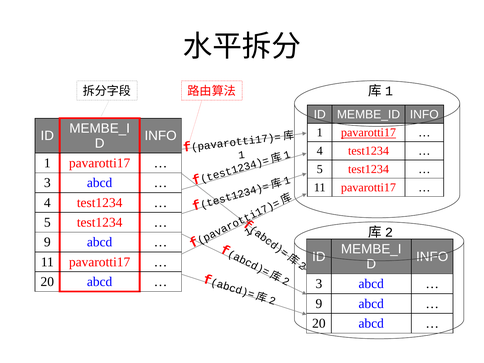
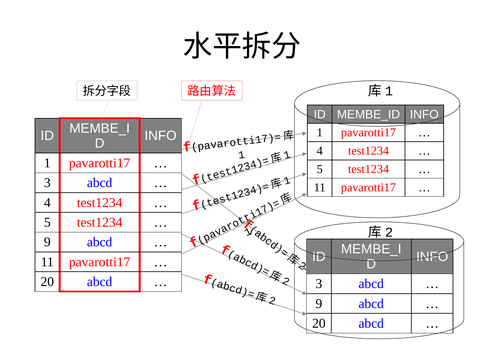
pavarotti17 at (369, 133) underline: present -> none
